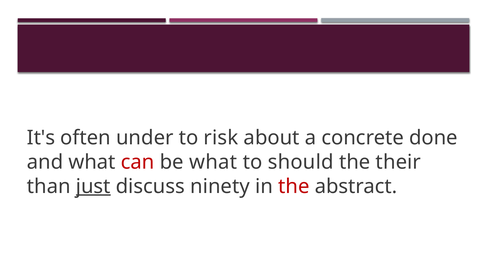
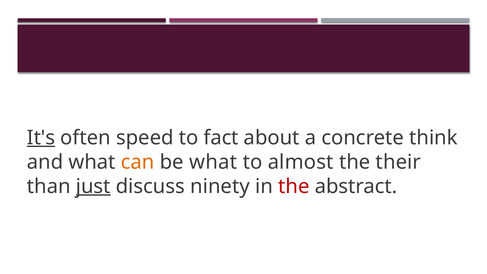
It's underline: none -> present
under: under -> speed
risk: risk -> fact
done: done -> think
can colour: red -> orange
should: should -> almost
